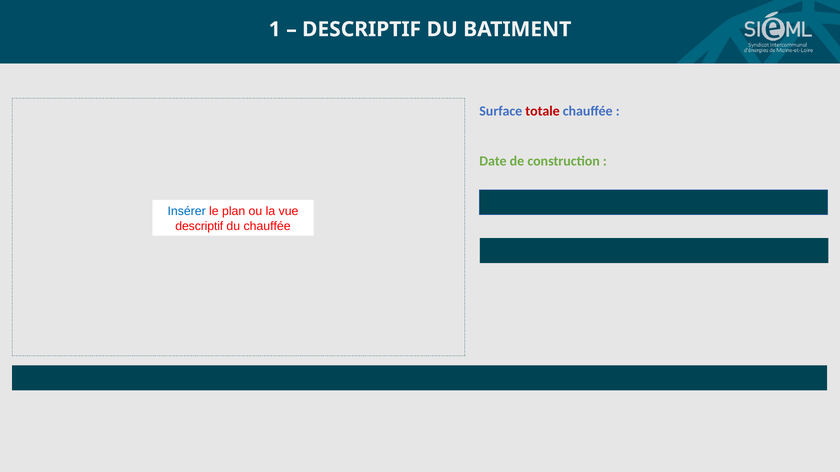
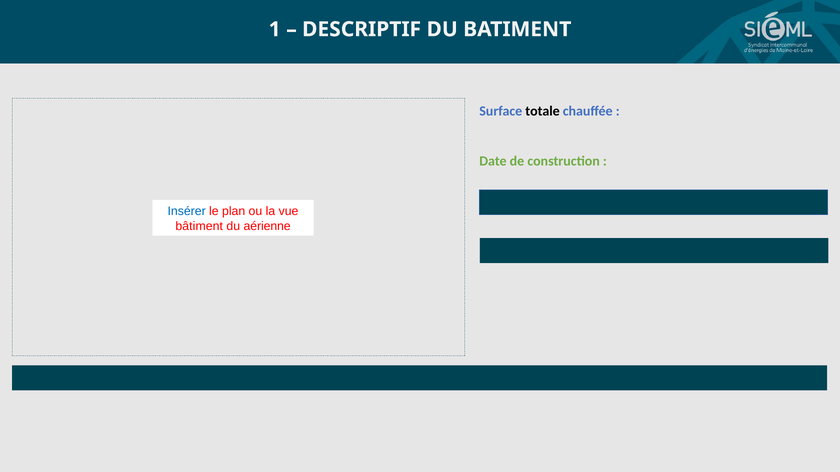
totale colour: red -> black
descriptif at (199, 226): descriptif -> bâtiment
du chauffée: chauffée -> aérienne
